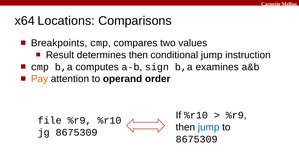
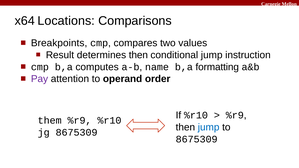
sign: sign -> name
examines: examines -> formatting
Pay colour: orange -> purple
file: file -> them
